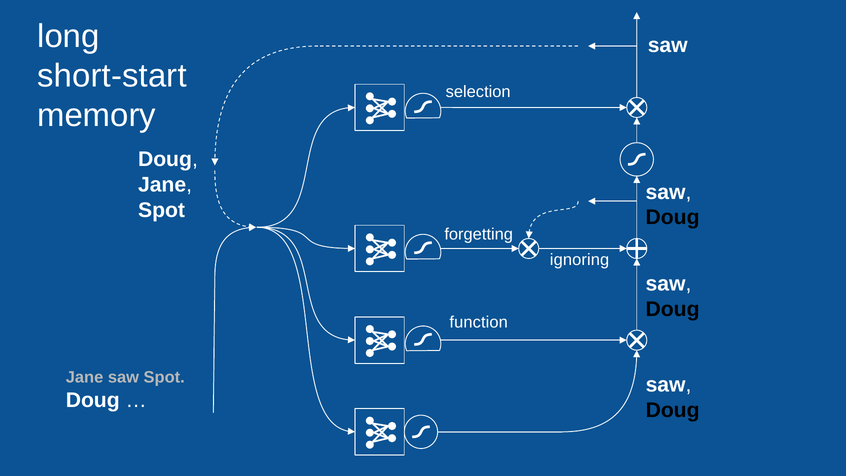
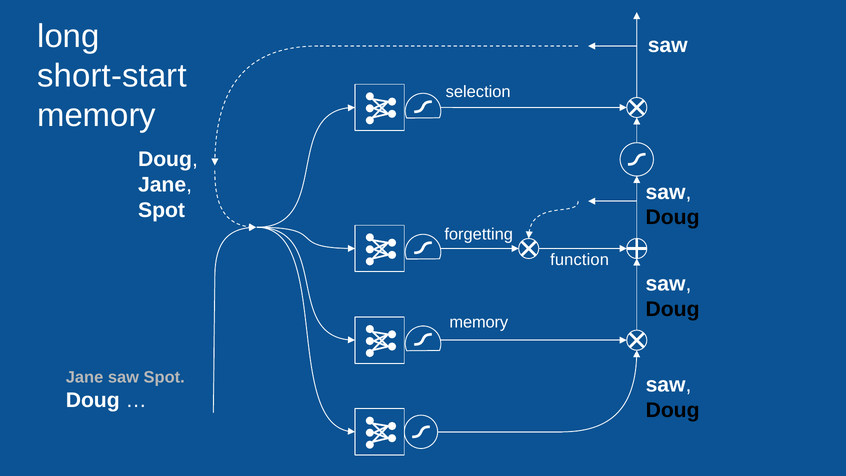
ignoring: ignoring -> function
function at (479, 322): function -> memory
